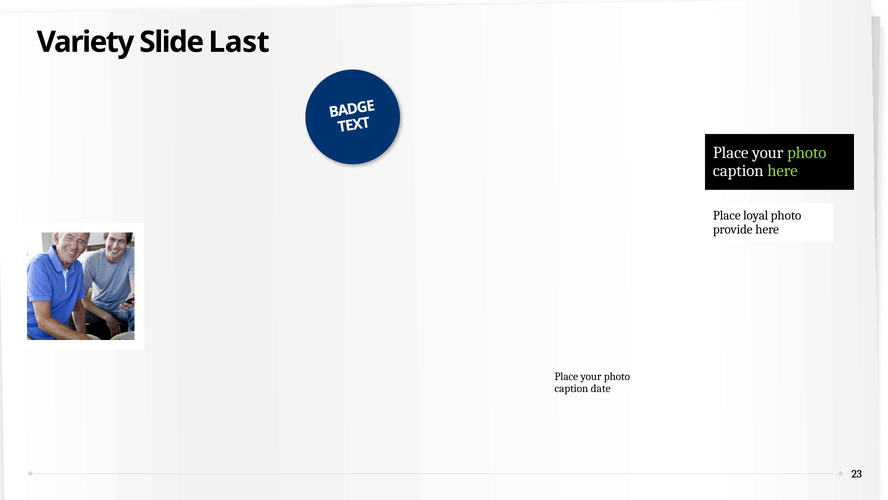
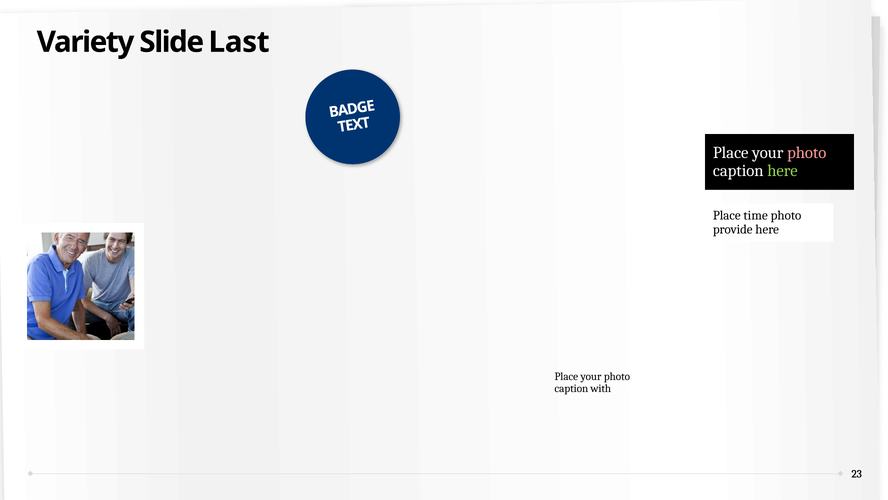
photo at (807, 153) colour: light green -> pink
loyal: loyal -> time
date: date -> with
